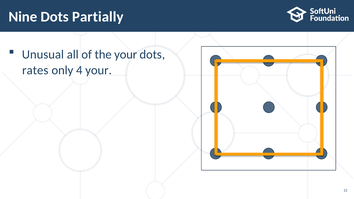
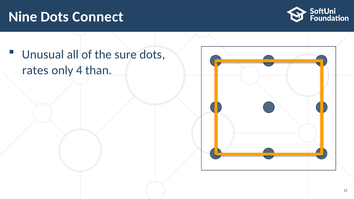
Partially: Partially -> Connect
the your: your -> sure
4 your: your -> than
